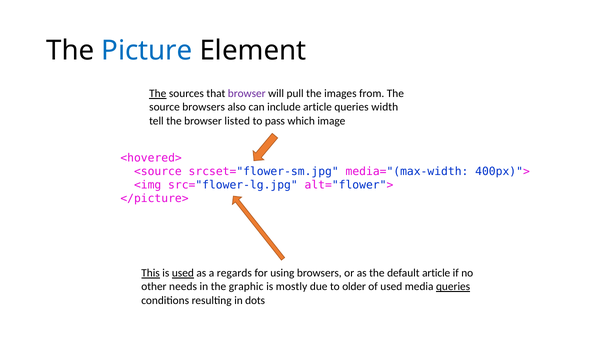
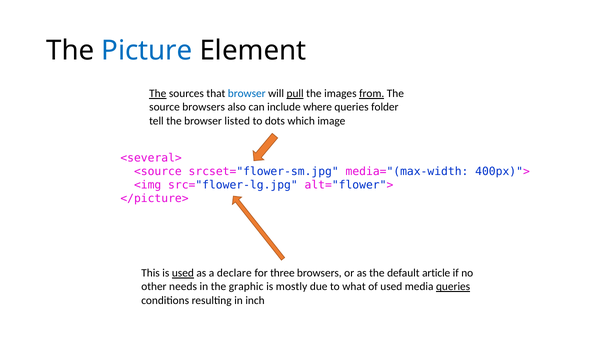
browser at (247, 94) colour: purple -> blue
pull underline: none -> present
from underline: none -> present
include article: article -> where
width: width -> folder
pass: pass -> dots
<hovered>: <hovered> -> <several>
This underline: present -> none
regards: regards -> declare
using: using -> three
older: older -> what
dots: dots -> inch
